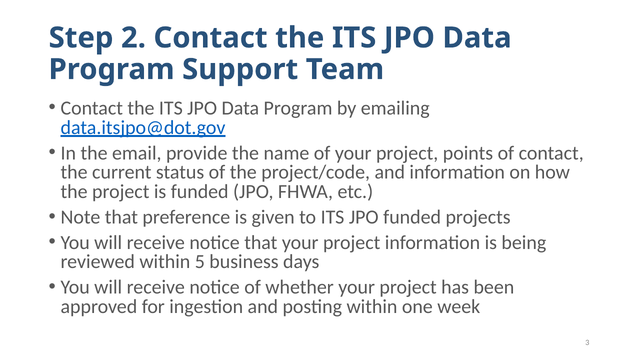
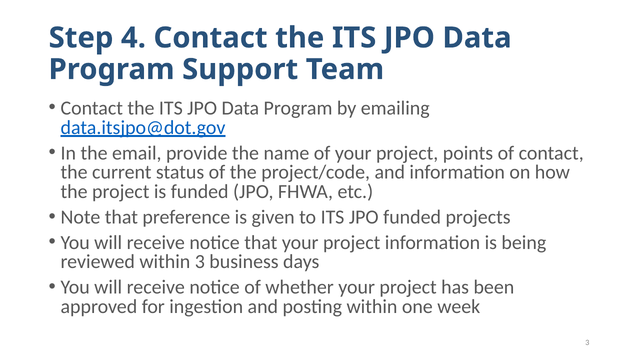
2: 2 -> 4
within 5: 5 -> 3
